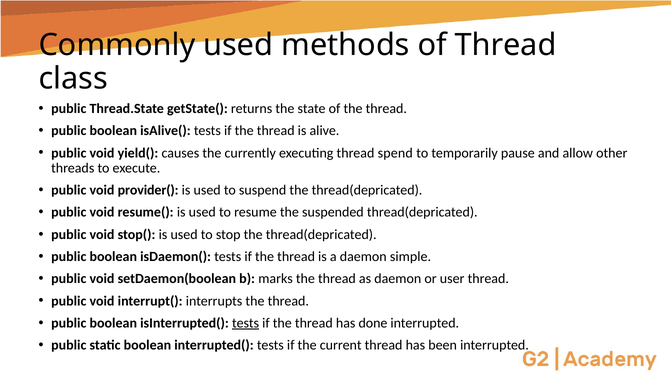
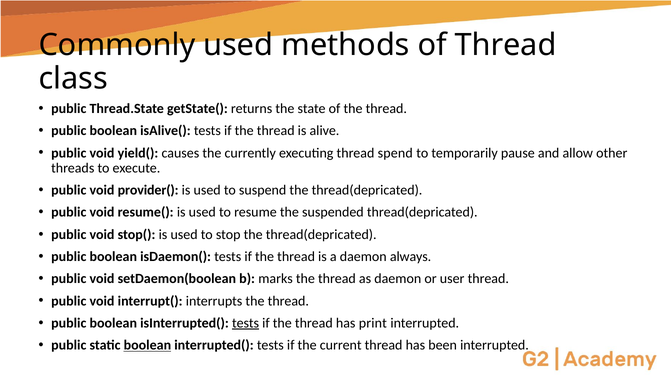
simple: simple -> always
done: done -> print
boolean at (147, 345) underline: none -> present
